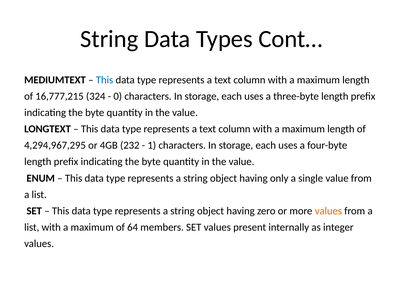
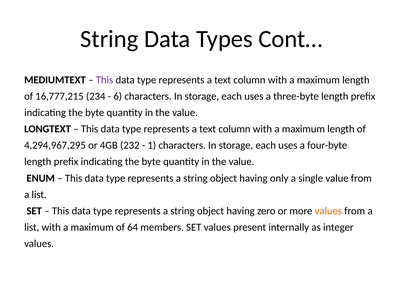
This at (105, 80) colour: blue -> purple
324: 324 -> 234
0: 0 -> 6
